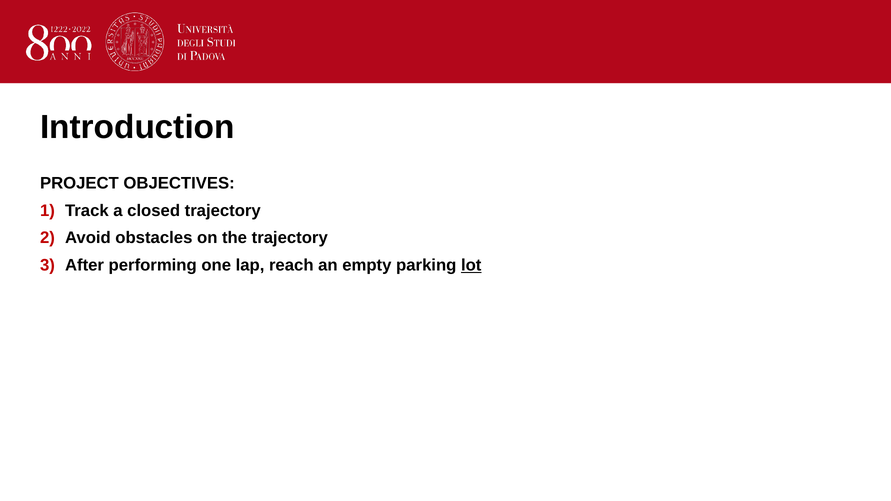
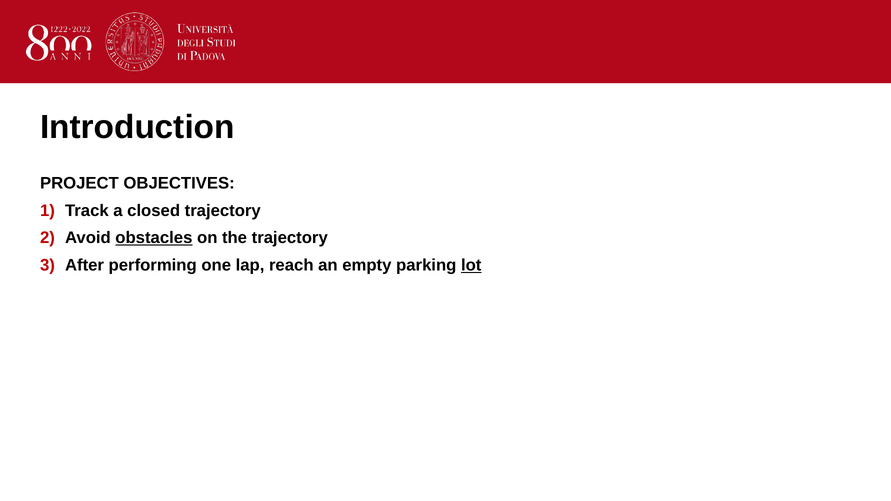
obstacles underline: none -> present
